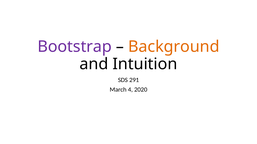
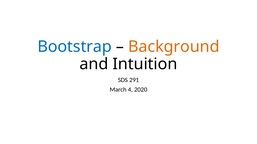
Bootstrap colour: purple -> blue
